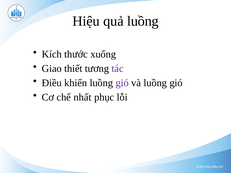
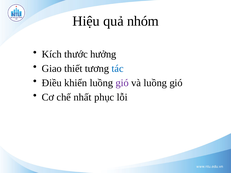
quả luồng: luồng -> nhóm
xuống: xuống -> hưởng
tác colour: purple -> blue
